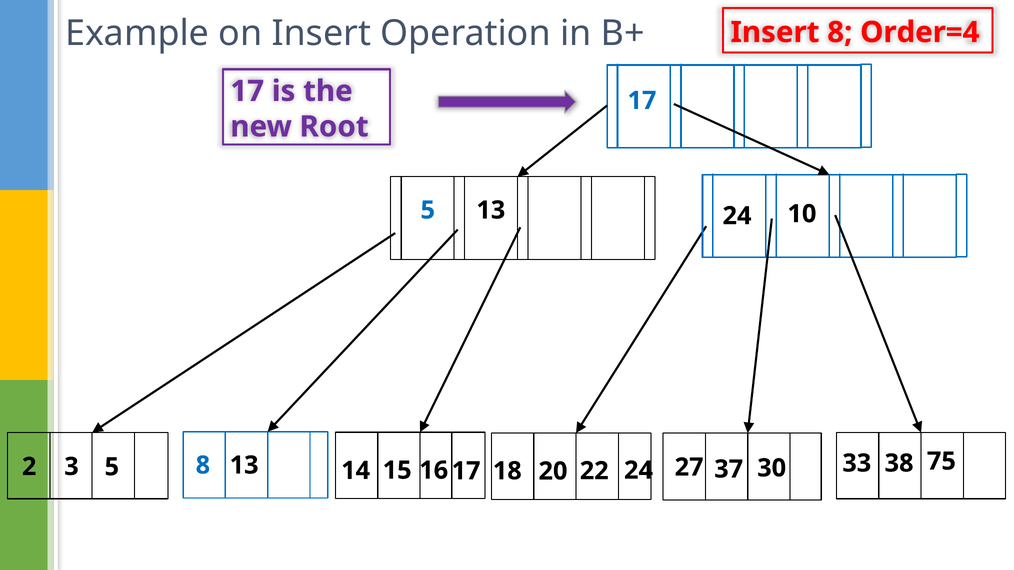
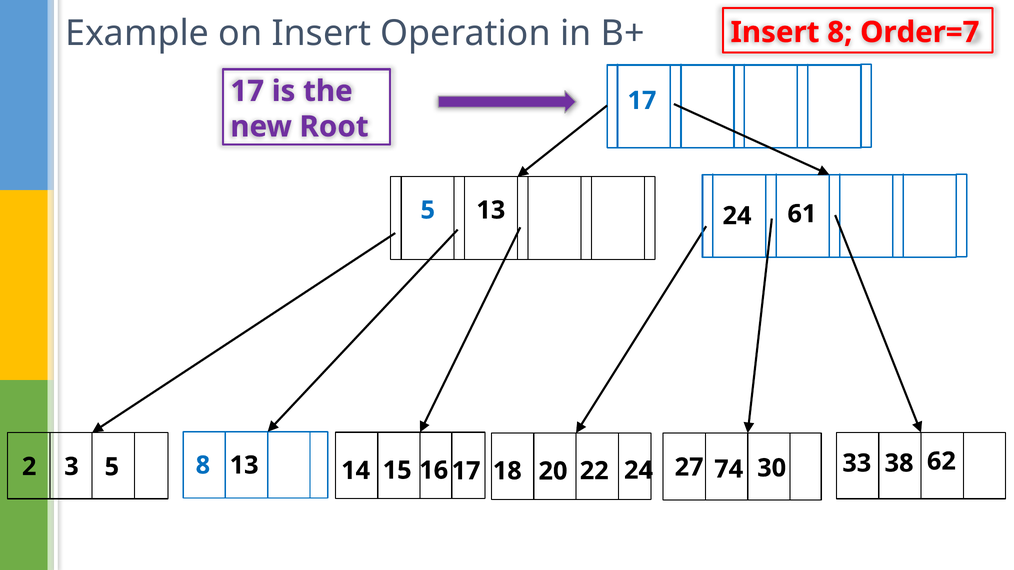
Order=4: Order=4 -> Order=7
10: 10 -> 61
37: 37 -> 74
75: 75 -> 62
